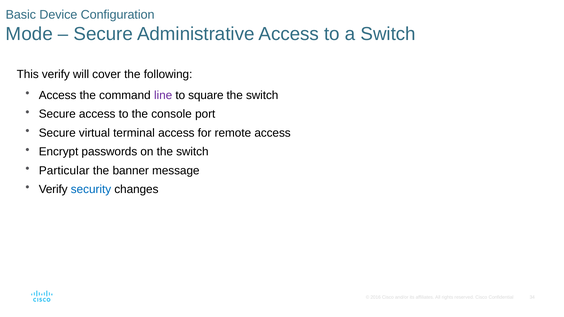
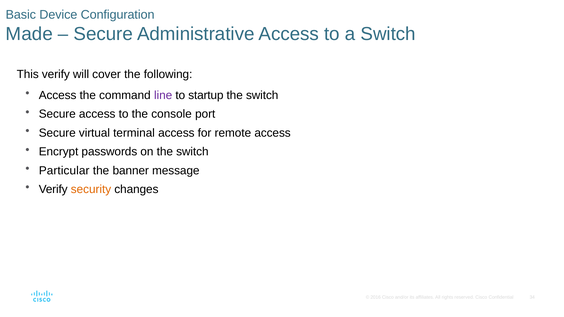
Mode: Mode -> Made
square: square -> startup
security colour: blue -> orange
